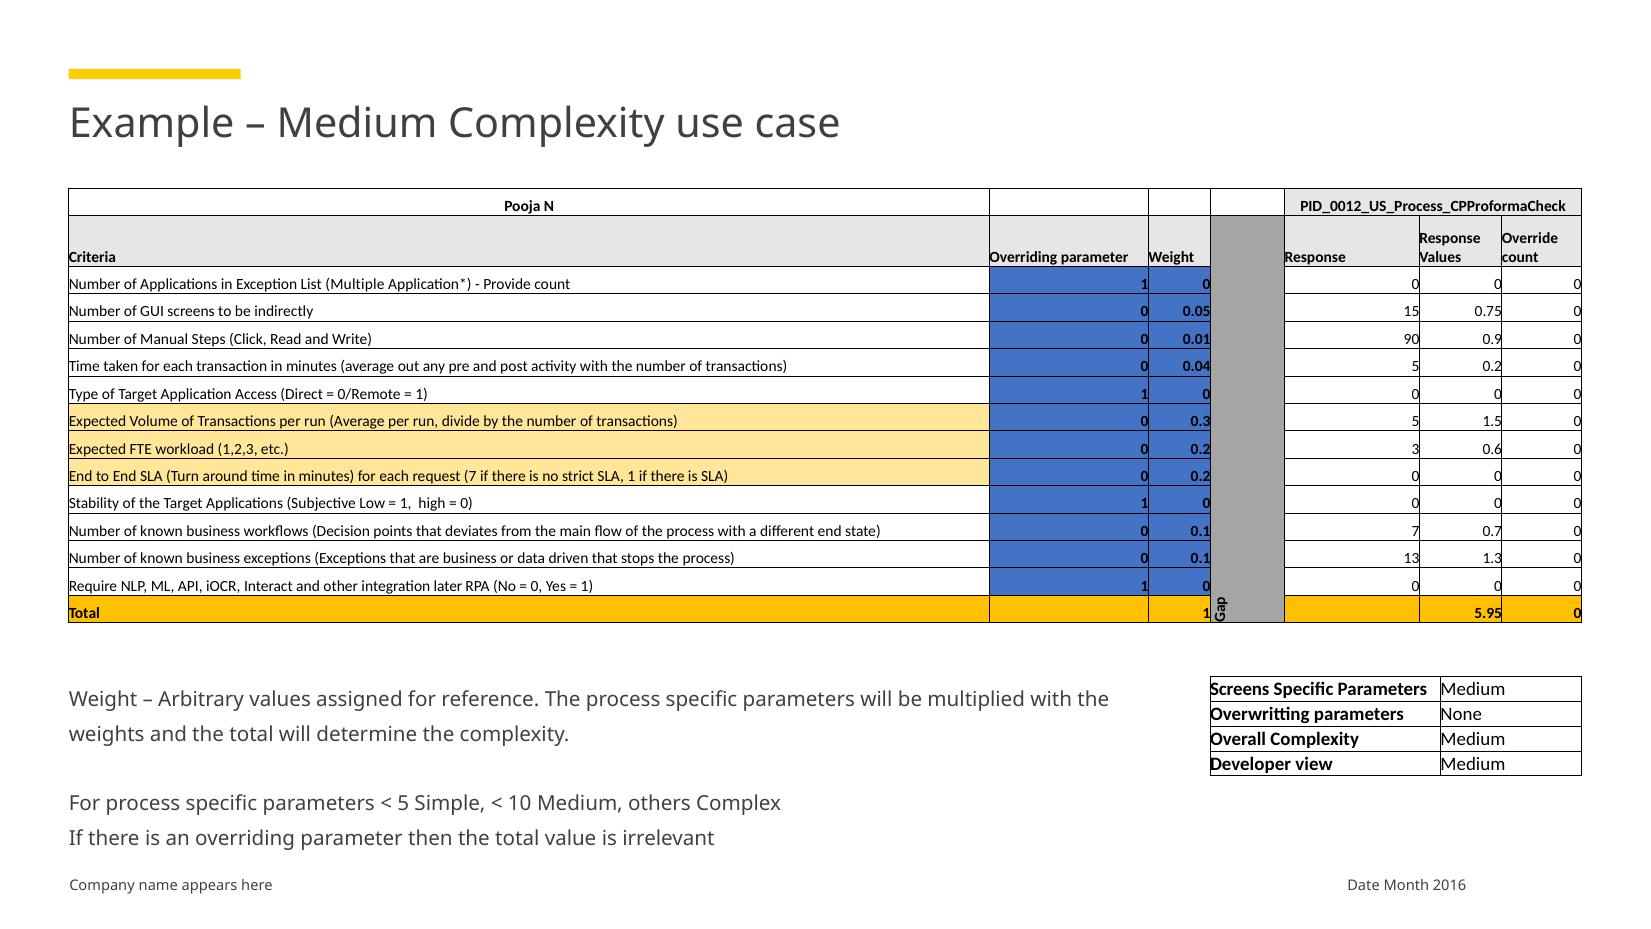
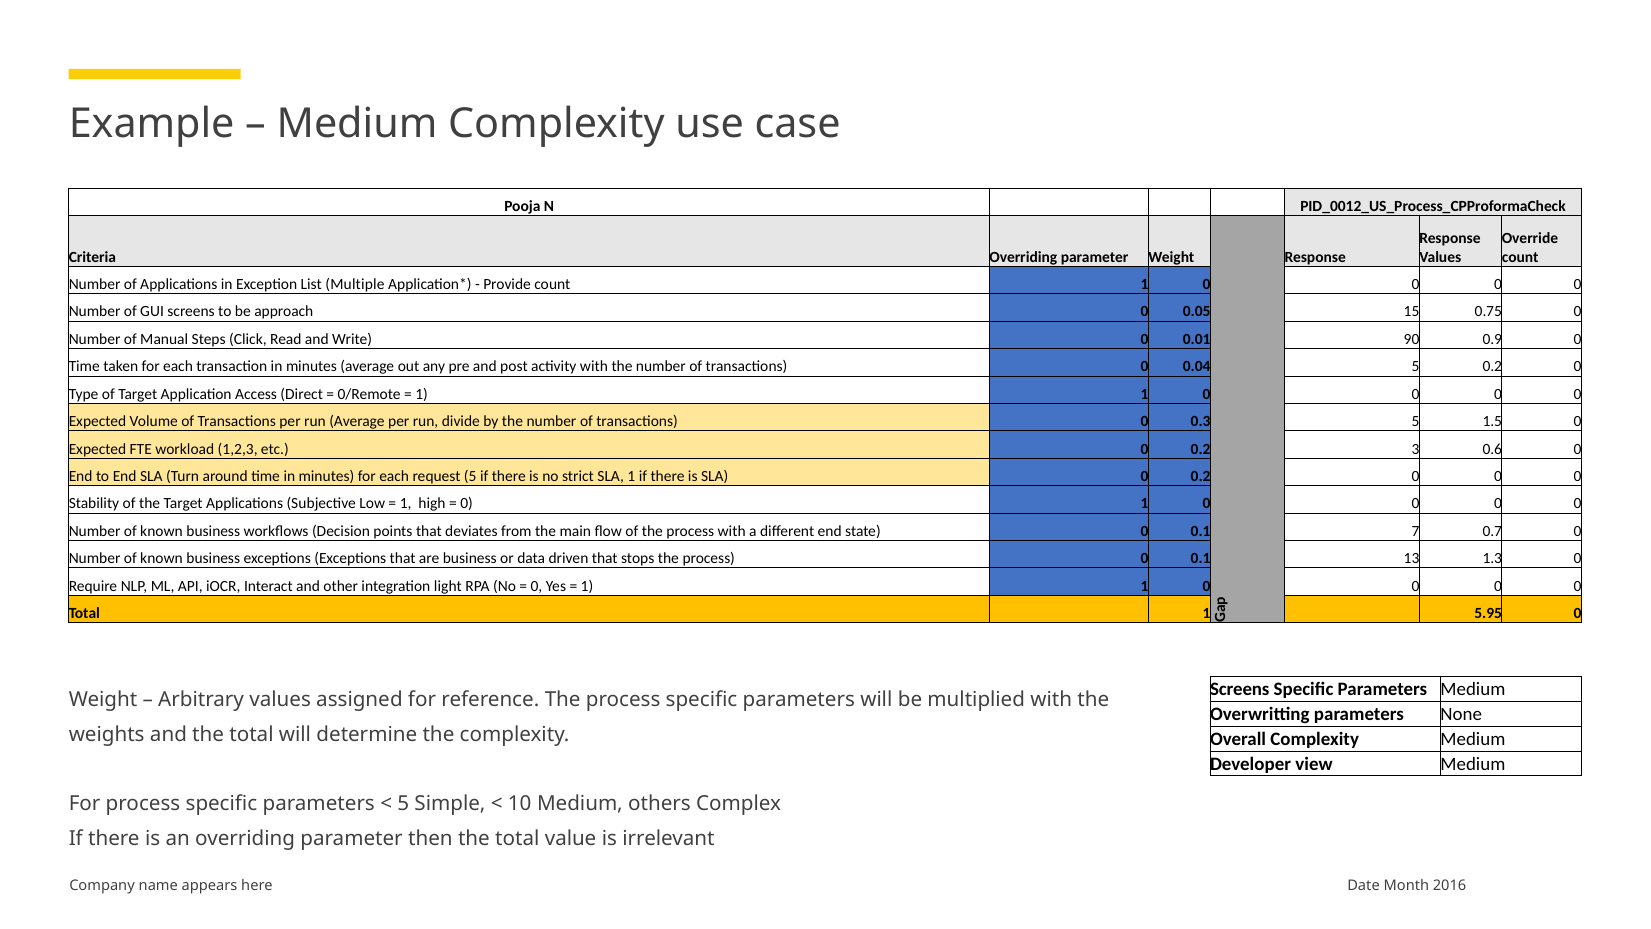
indirectly: indirectly -> approach
request 7: 7 -> 5
later: later -> light
